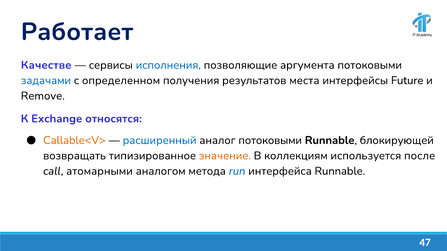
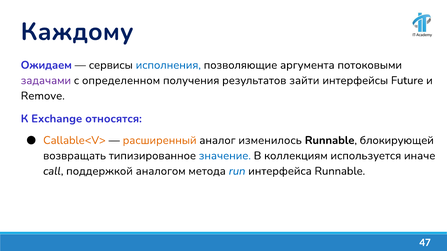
Работает: Работает -> Каждому
Качестве: Качестве -> Ожидаем
задачами colour: blue -> purple
места: места -> зайти
расширенный colour: blue -> orange
аналог потоковыми: потоковыми -> изменилось
значение colour: orange -> blue
после: после -> иначе
атомарными: атомарными -> поддержкой
